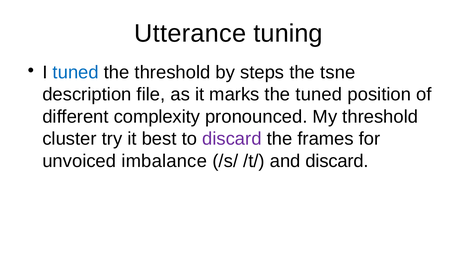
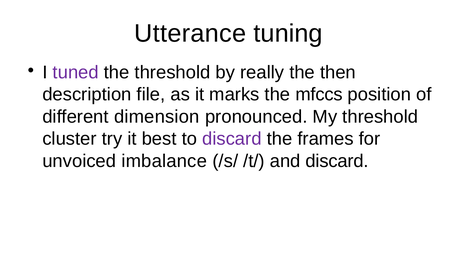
tuned at (76, 72) colour: blue -> purple
steps: steps -> really
tsne: tsne -> then
the tuned: tuned -> mfccs
complexity: complexity -> dimension
